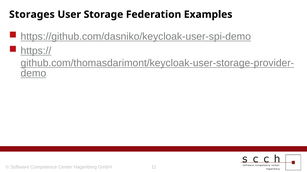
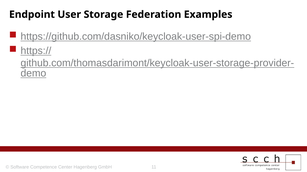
Storages: Storages -> Endpoint
